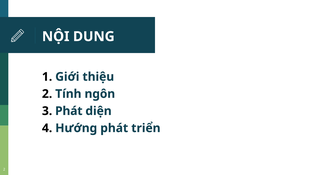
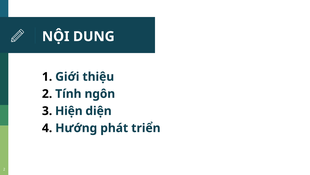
Phát at (69, 111): Phát -> Hiện
